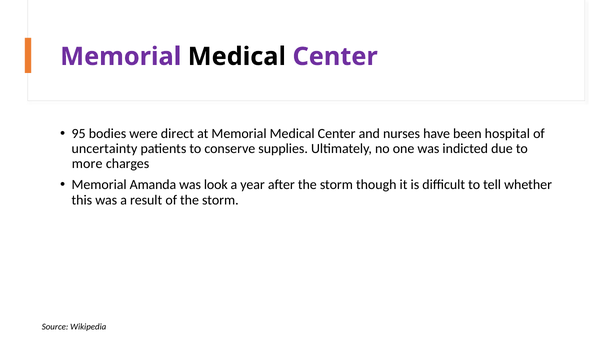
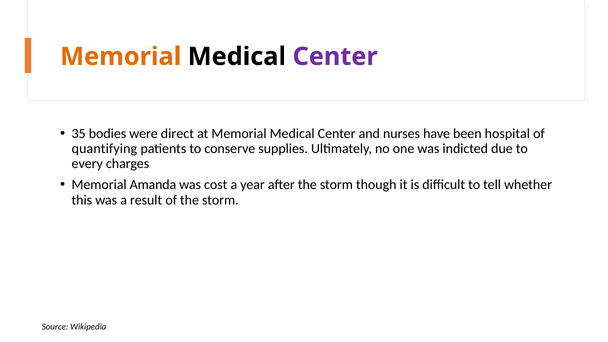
Memorial at (121, 57) colour: purple -> orange
95: 95 -> 35
uncertainty: uncertainty -> quantifying
more: more -> every
look: look -> cost
